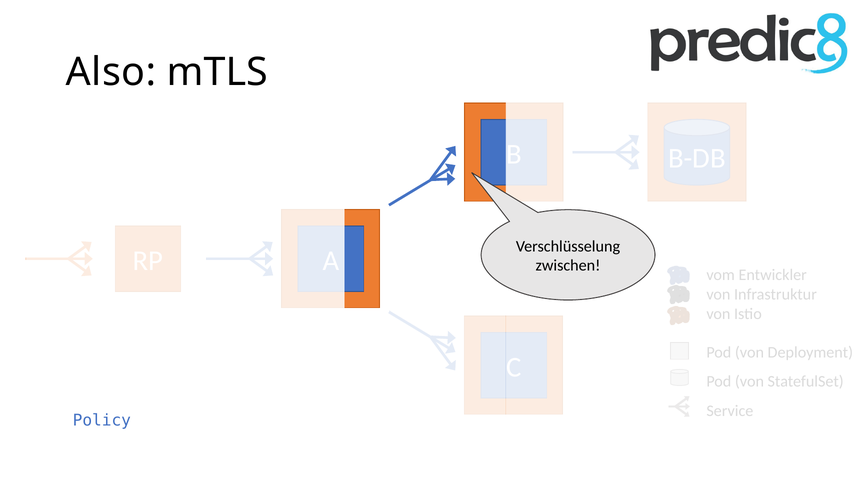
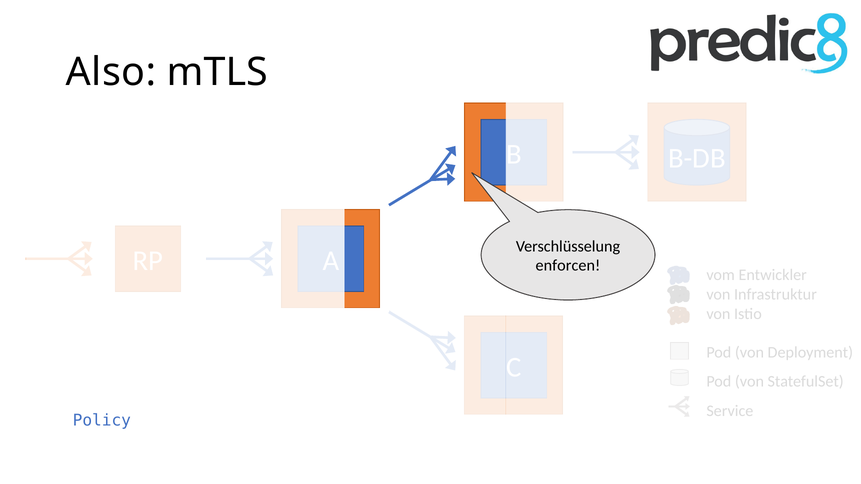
zwischen: zwischen -> enforcen
